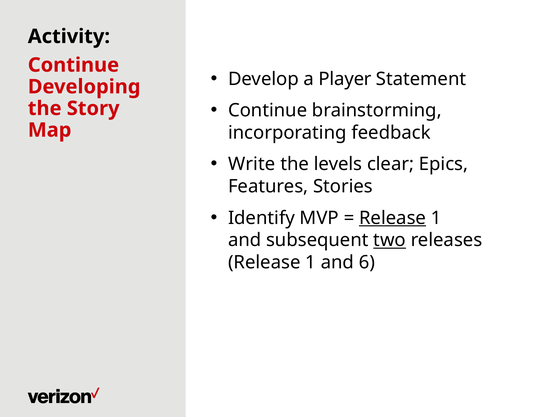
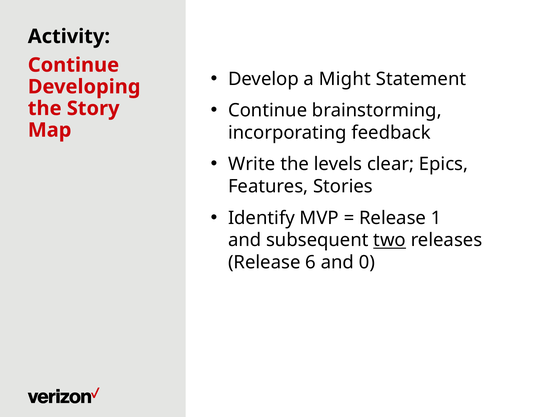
Player: Player -> Might
Release at (393, 218) underline: present -> none
1 at (311, 262): 1 -> 6
6: 6 -> 0
